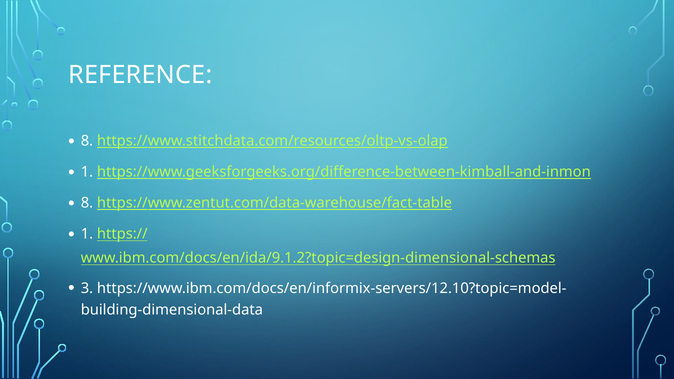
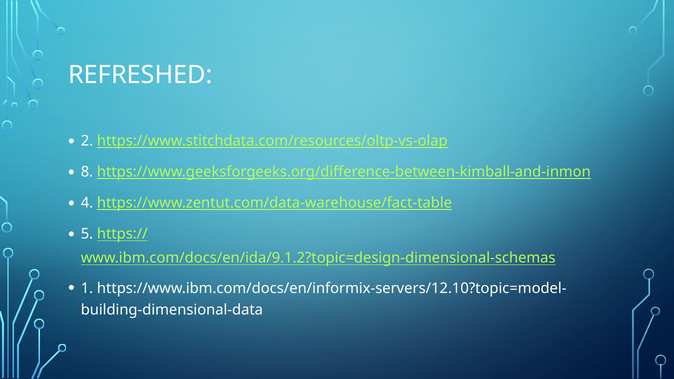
REFERENCE: REFERENCE -> REFRESHED
8 at (87, 141): 8 -> 2
1 at (87, 172): 1 -> 8
8 at (87, 203): 8 -> 4
1 at (87, 234): 1 -> 5
3: 3 -> 1
